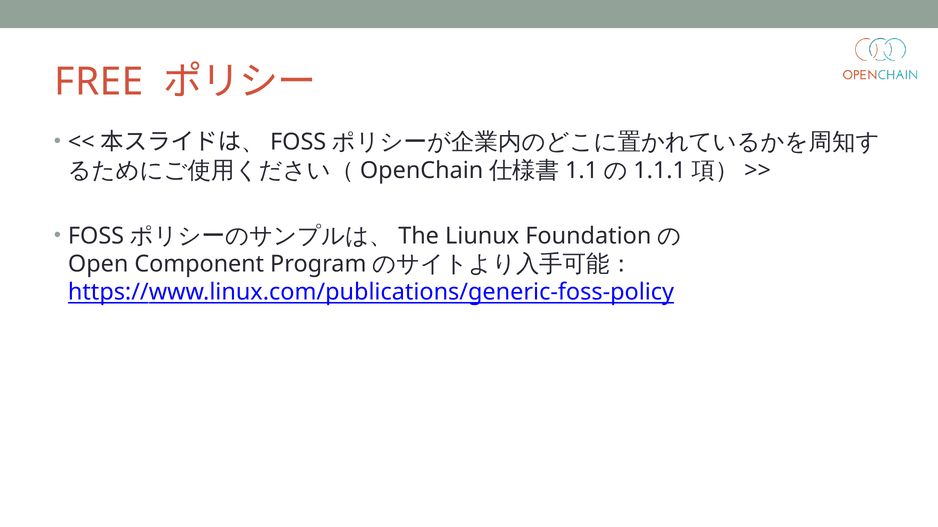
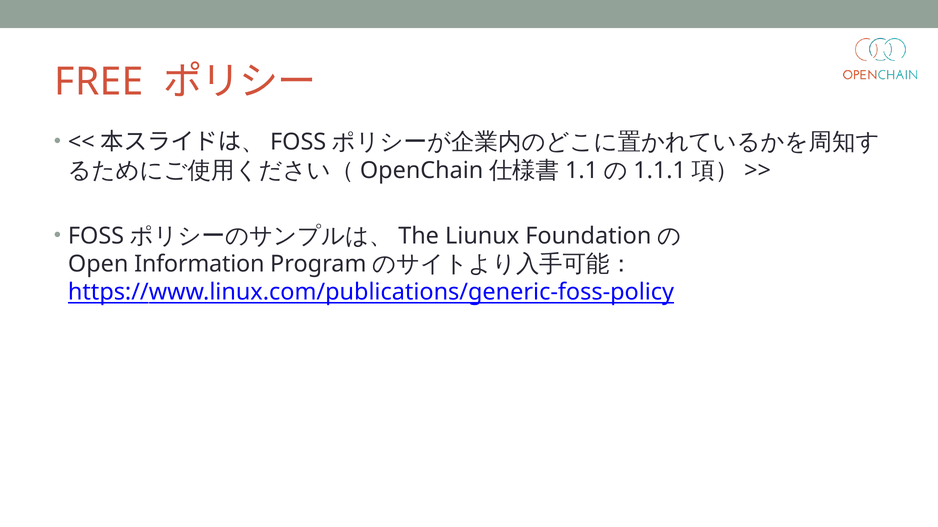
Component: Component -> Information
